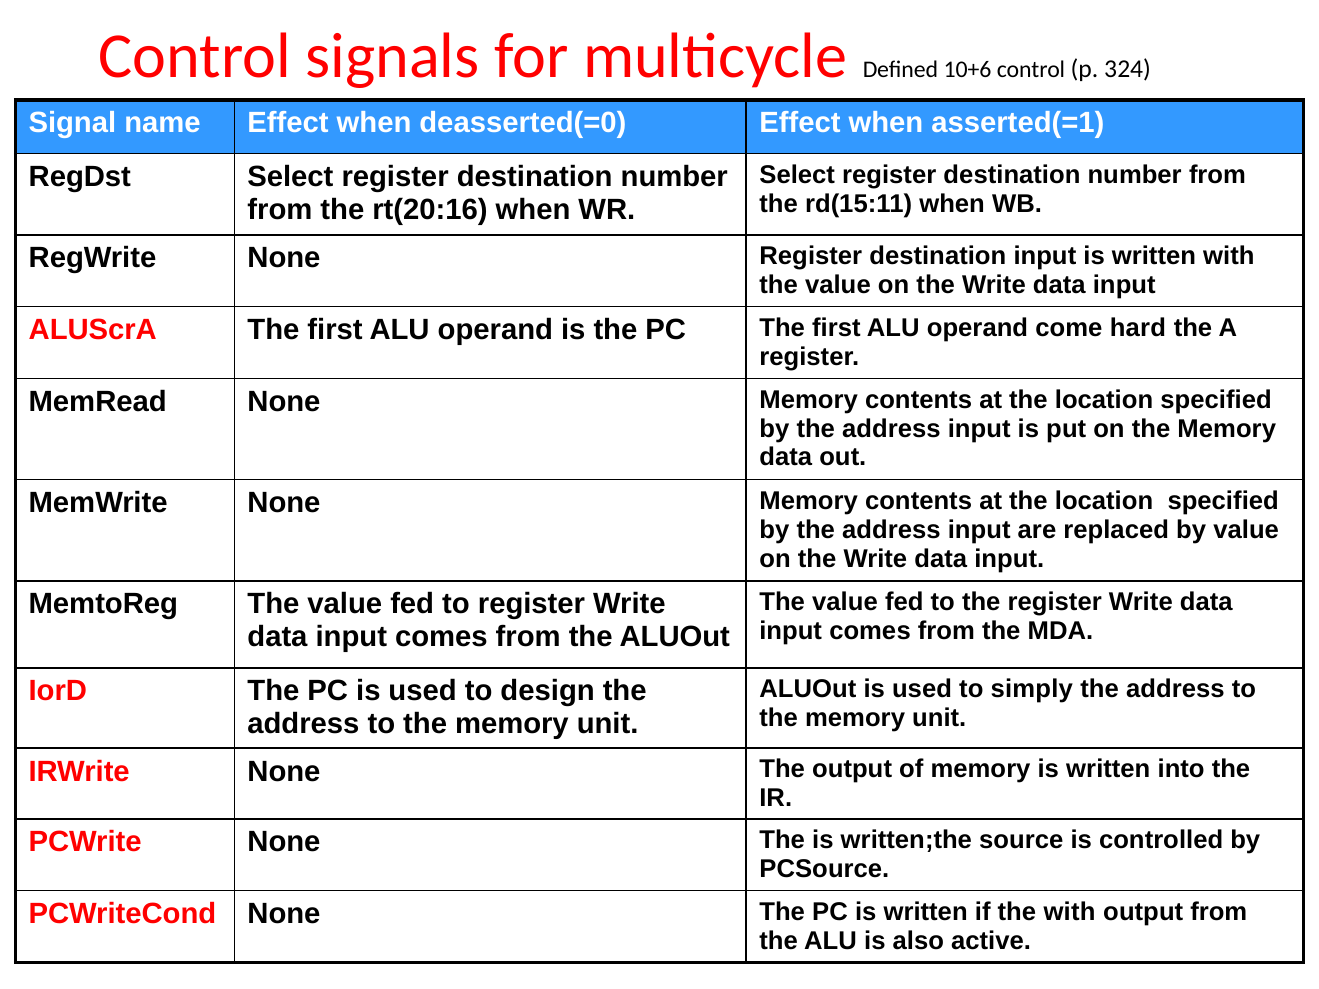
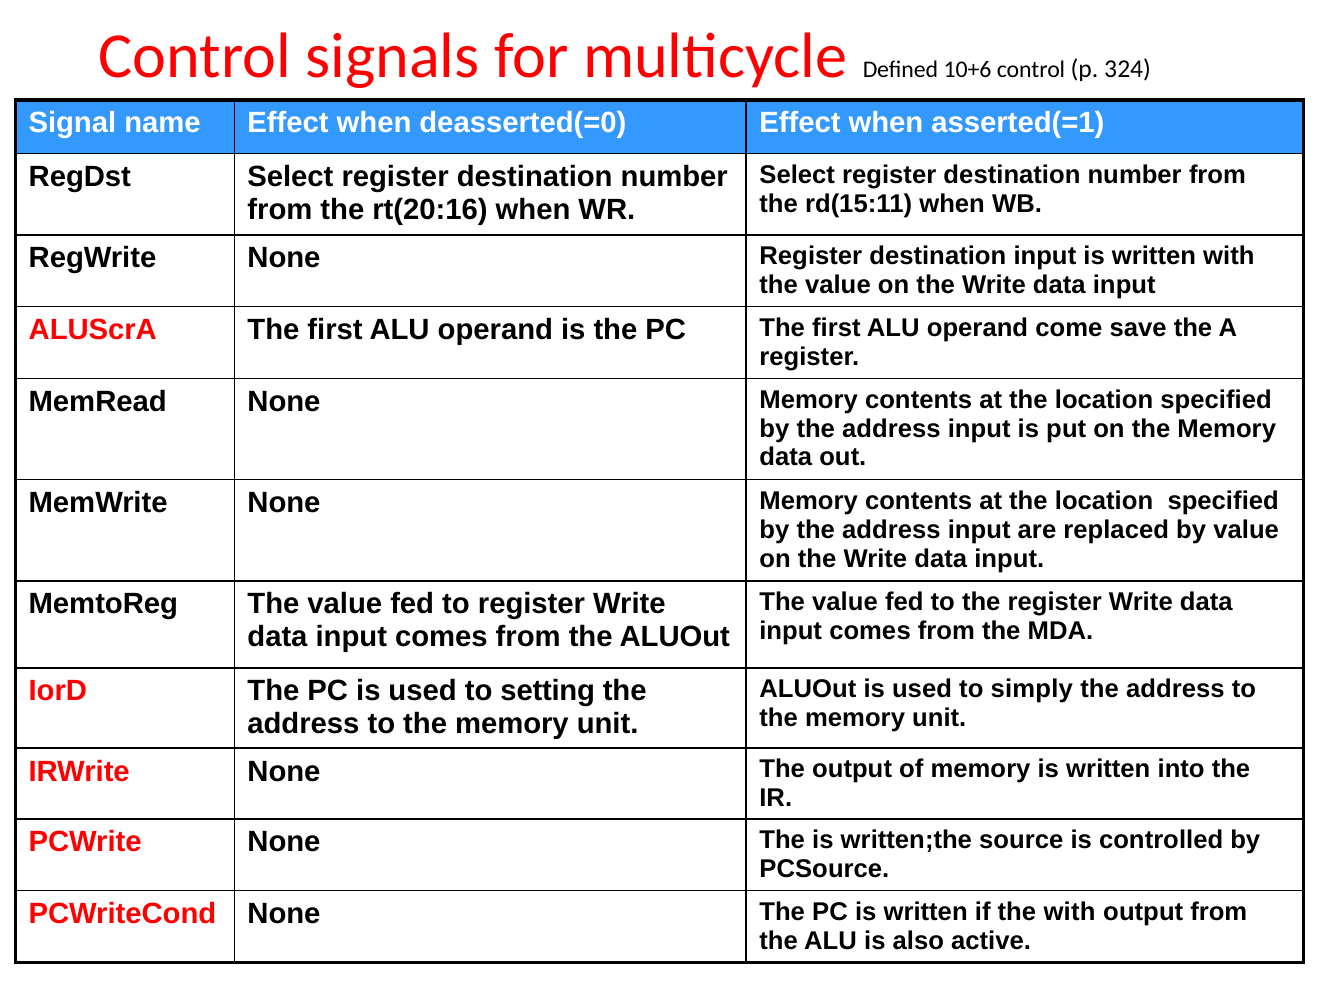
hard: hard -> save
design: design -> setting
